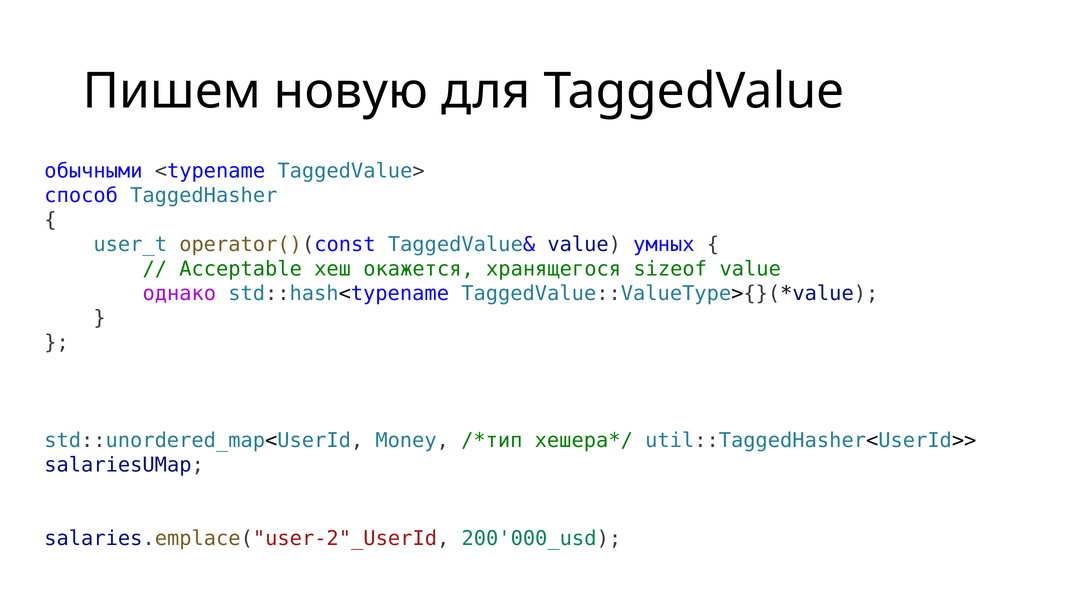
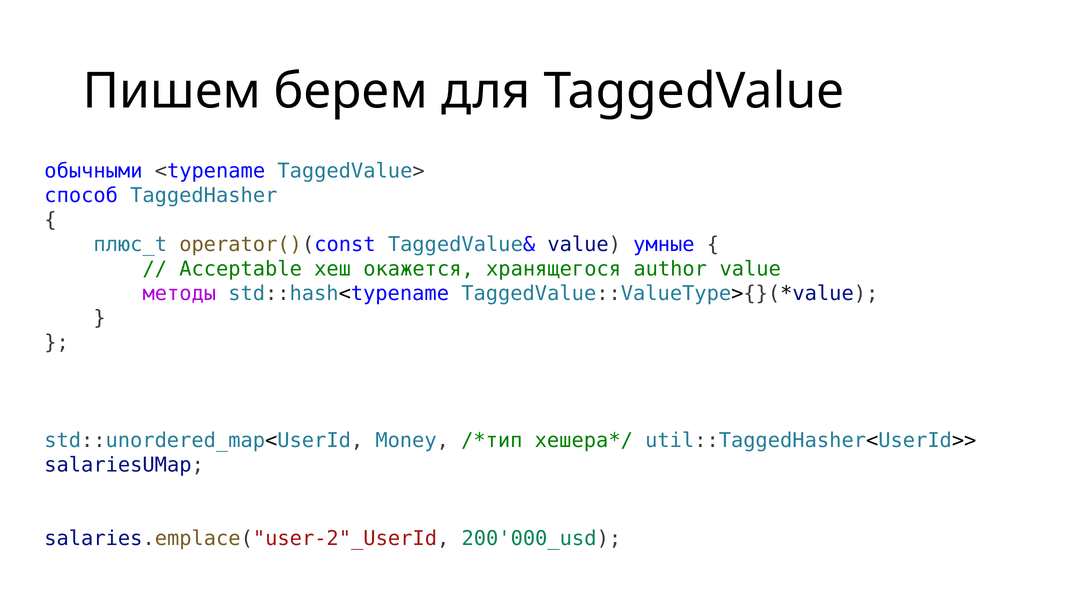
новую: новую -> берем
user_t: user_t -> плюс_t
умных: умных -> умные
sizeof: sizeof -> author
однако: однако -> методы
